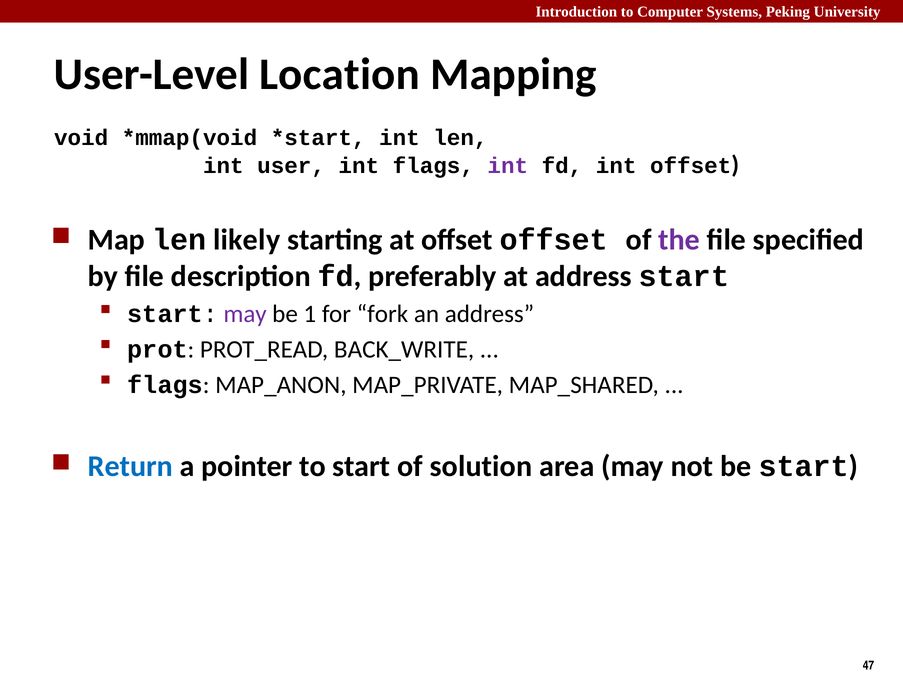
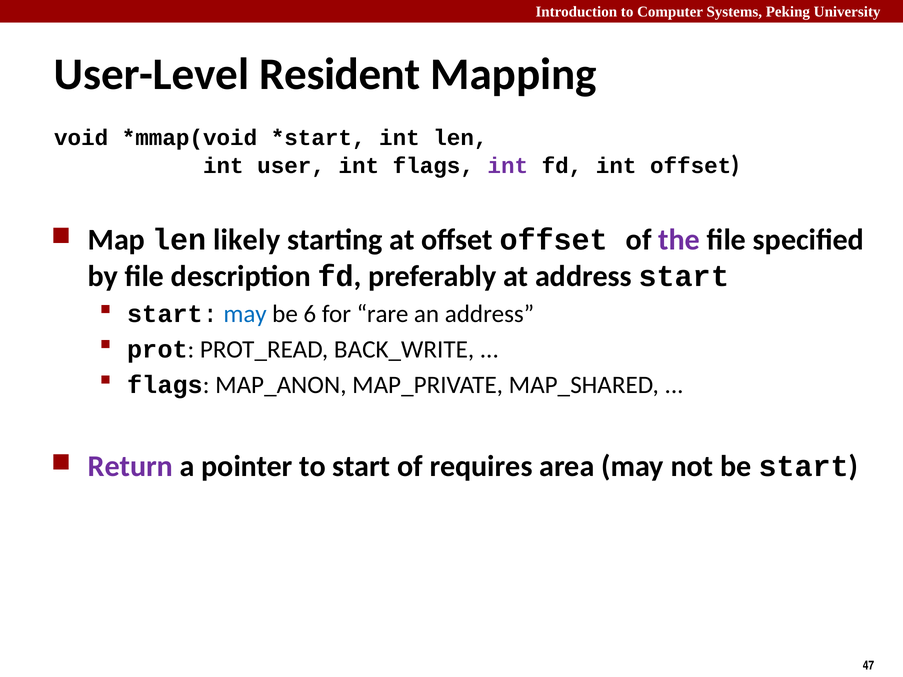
Location: Location -> Resident
may at (245, 314) colour: purple -> blue
1: 1 -> 6
fork: fork -> rare
Return colour: blue -> purple
solution: solution -> requires
